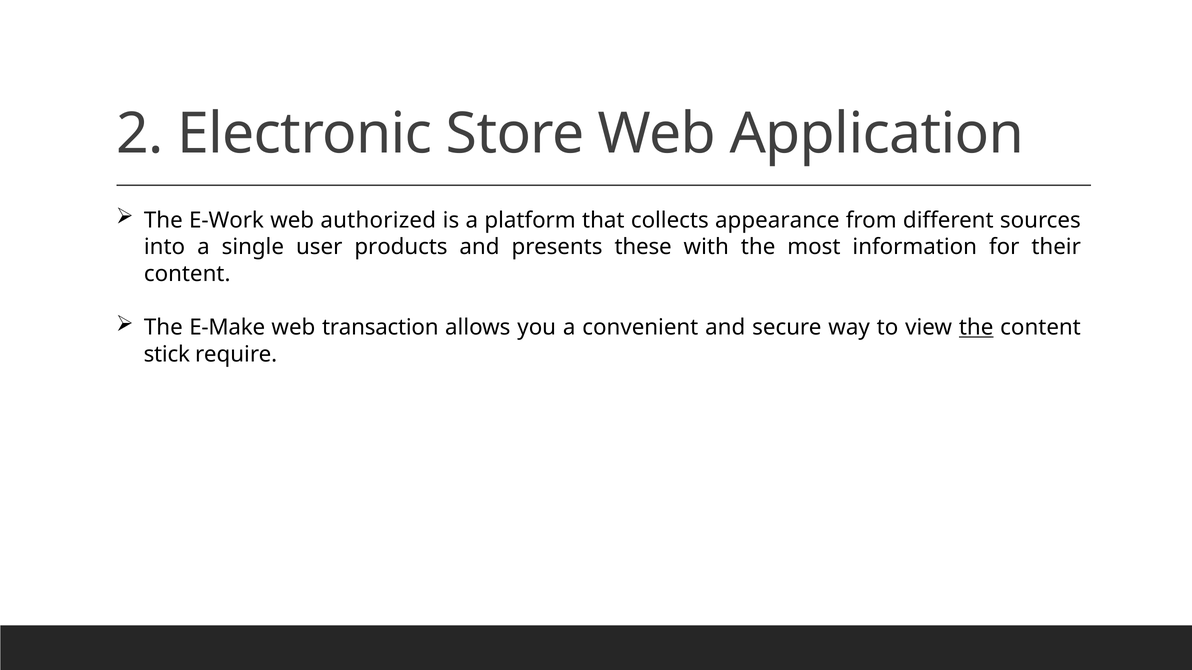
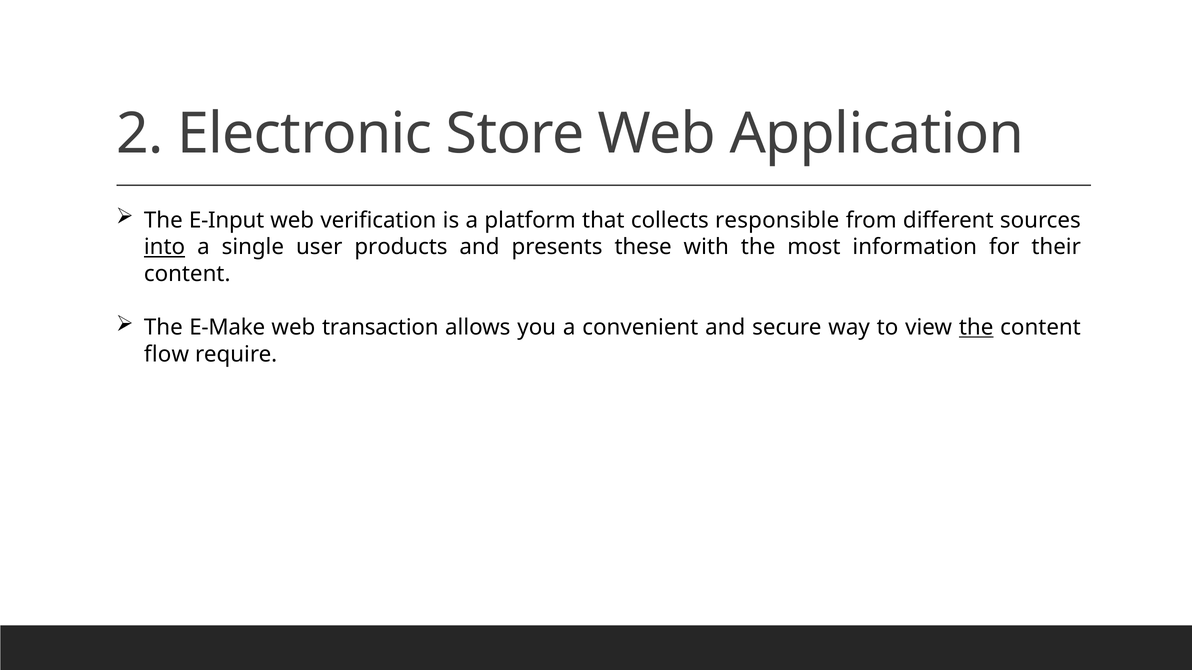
E-Work: E-Work -> E-Input
authorized: authorized -> verification
appearance: appearance -> responsible
into underline: none -> present
stick: stick -> flow
